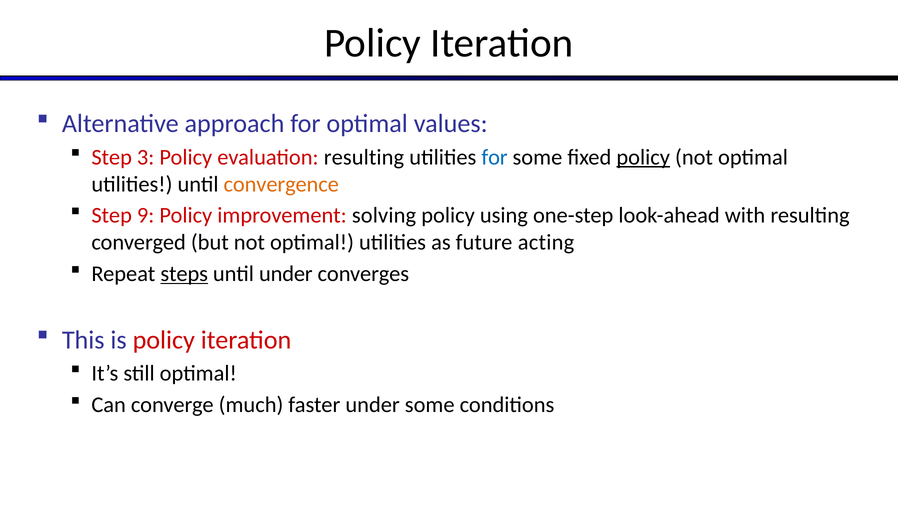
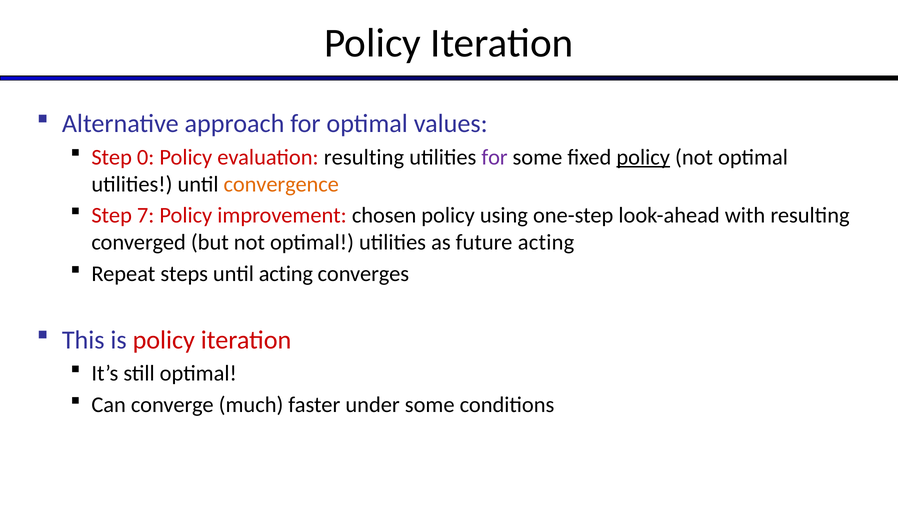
3: 3 -> 0
for at (495, 157) colour: blue -> purple
9: 9 -> 7
solving: solving -> chosen
steps underline: present -> none
until under: under -> acting
